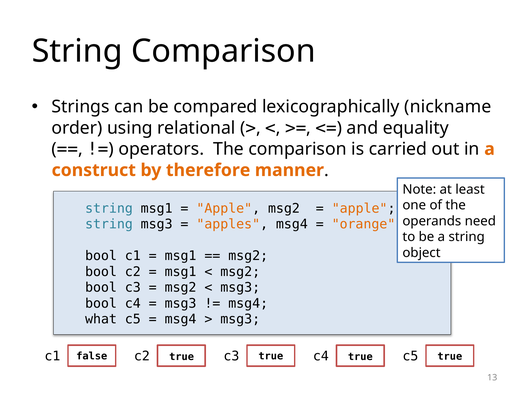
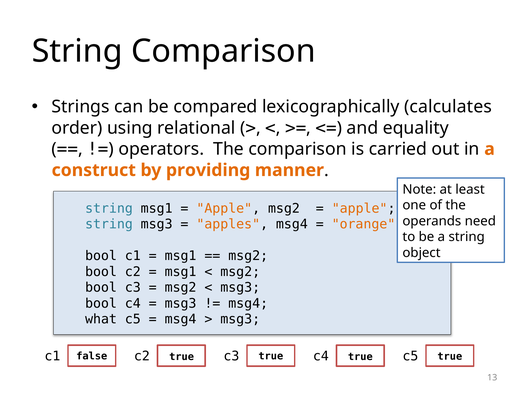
nickname: nickname -> calculates
therefore: therefore -> providing
